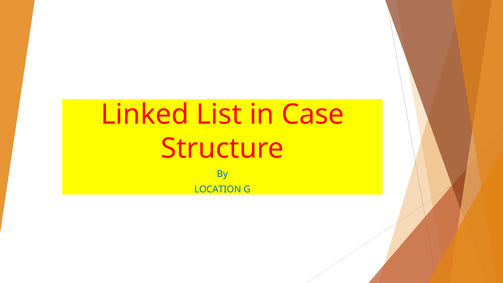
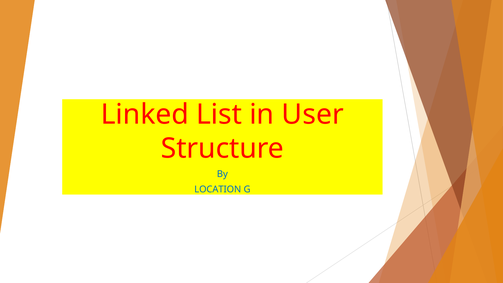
Case: Case -> User
